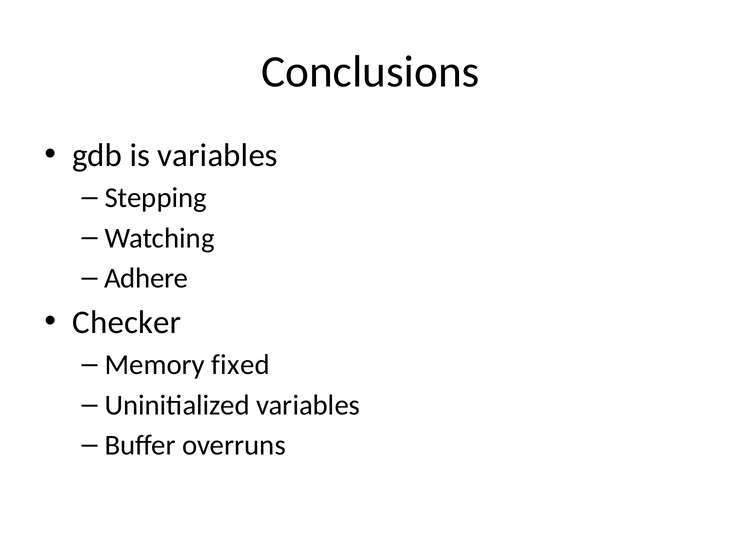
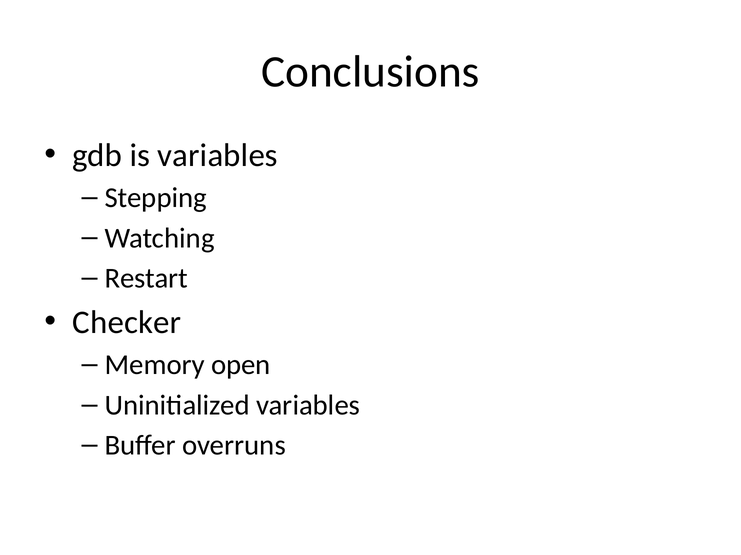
Adhere: Adhere -> Restart
fixed: fixed -> open
